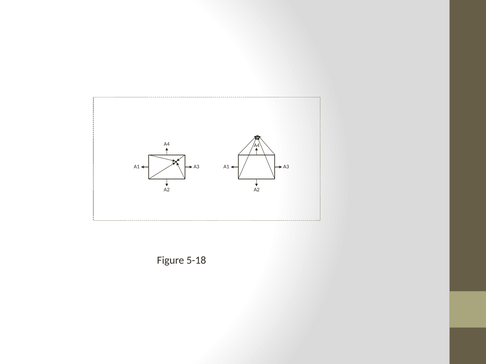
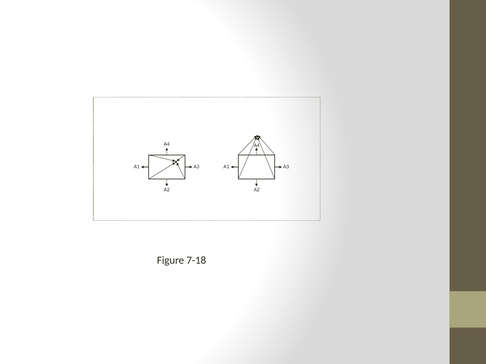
5-18: 5-18 -> 7-18
